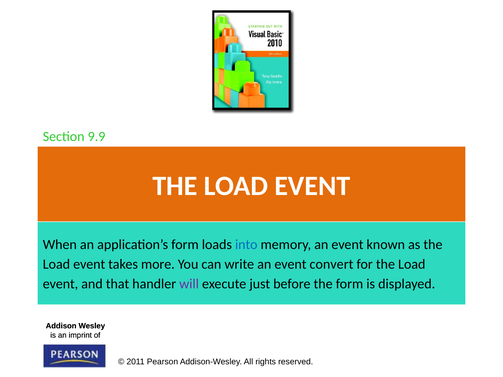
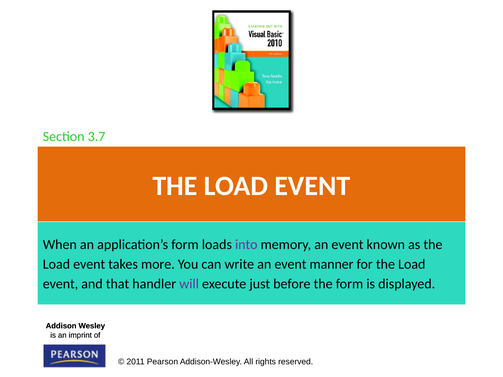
9.9: 9.9 -> 3.7
into colour: blue -> purple
convert: convert -> manner
